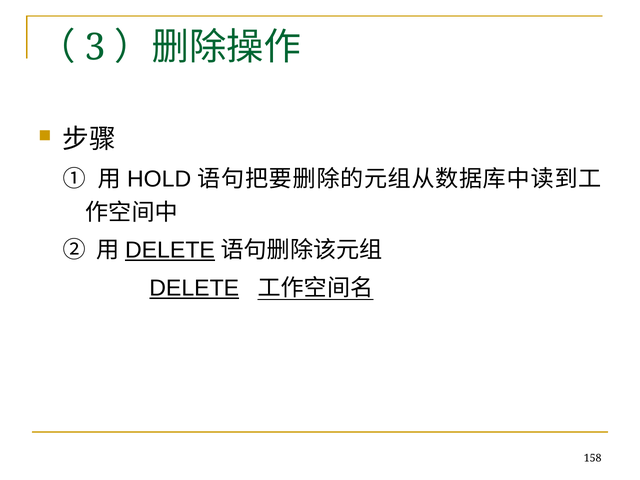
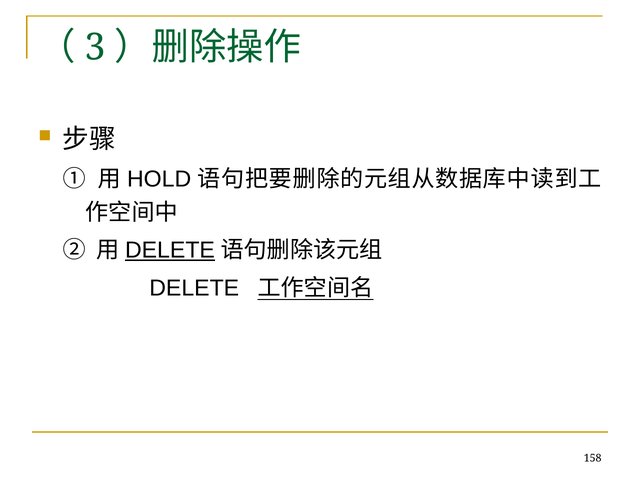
DELETE at (194, 288) underline: present -> none
